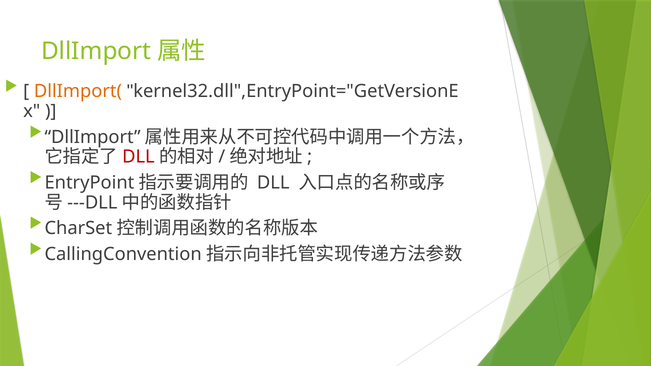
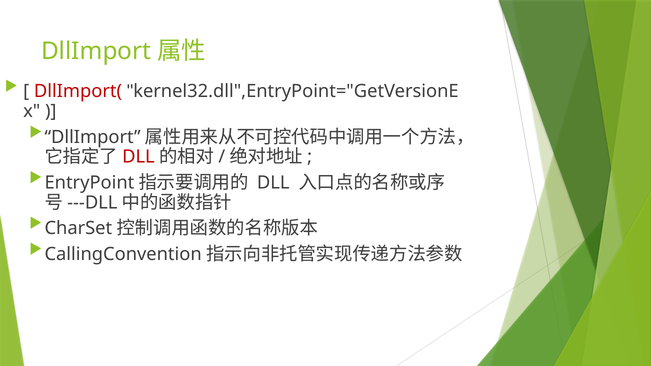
DllImport( colour: orange -> red
